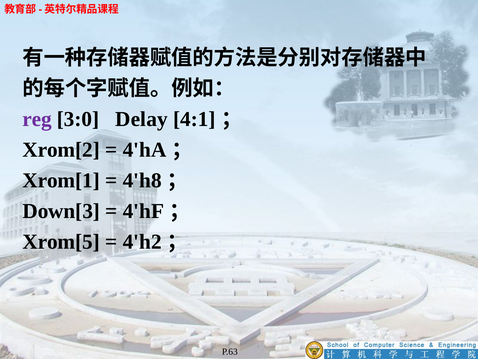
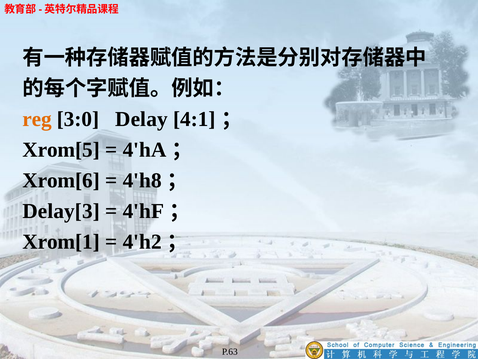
reg colour: purple -> orange
Xrom[2: Xrom[2 -> Xrom[5
Xrom[1: Xrom[1 -> Xrom[6
Down[3: Down[3 -> Delay[3
Xrom[5: Xrom[5 -> Xrom[1
